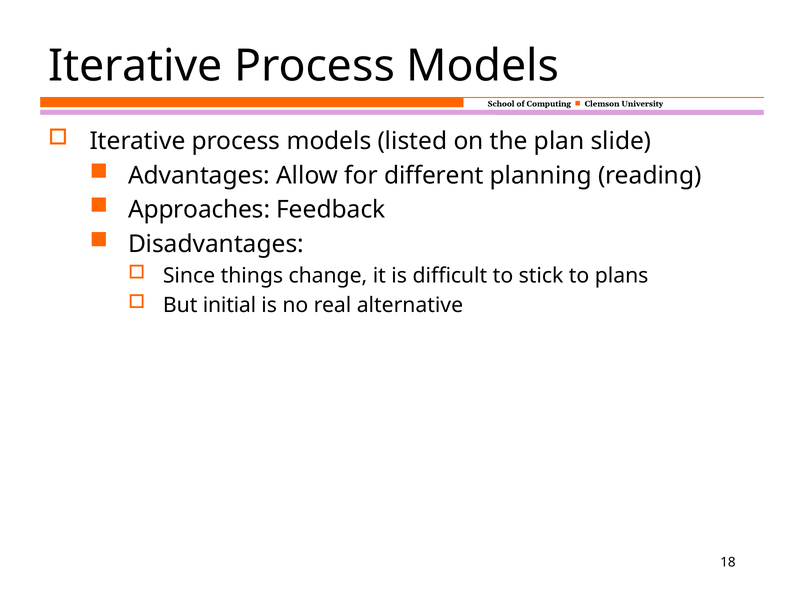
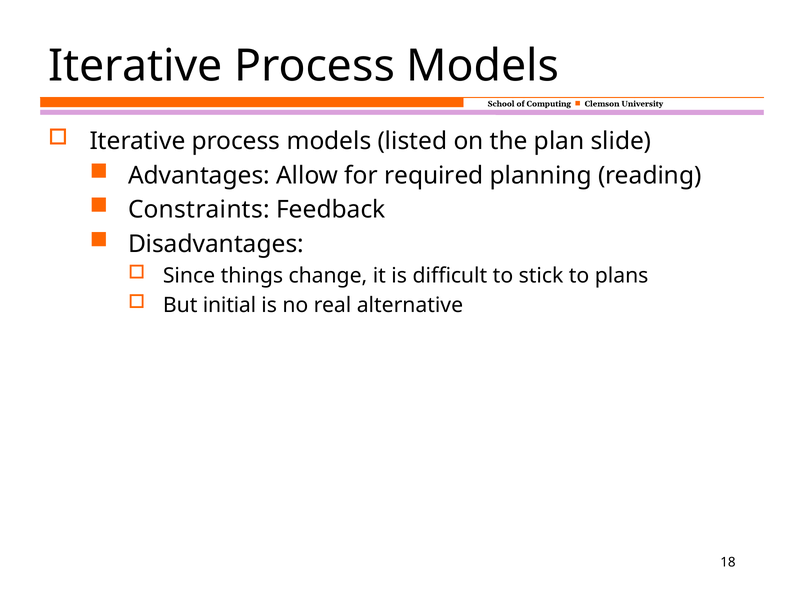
different: different -> required
Approaches: Approaches -> Constraints
